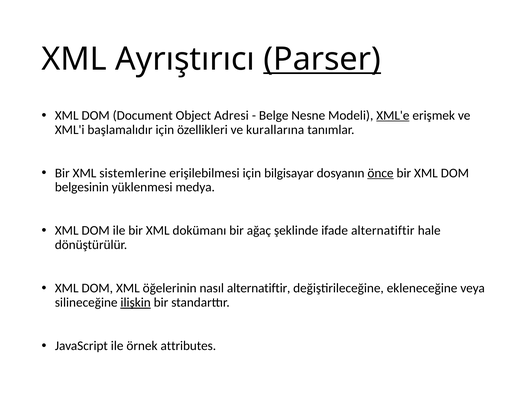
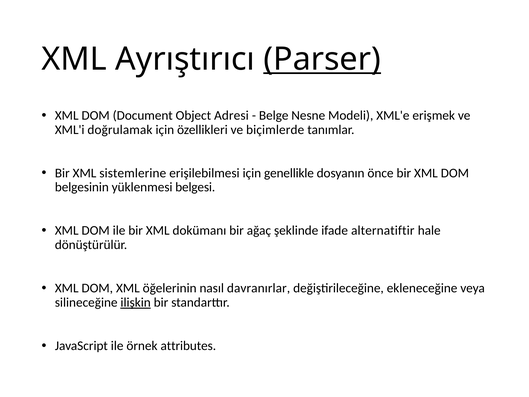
XML'e underline: present -> none
başlamalıdır: başlamalıdır -> doğrulamak
kurallarına: kurallarına -> biçimlerde
bilgisayar: bilgisayar -> genellikle
önce underline: present -> none
medya: medya -> belgesi
nasıl alternatiftir: alternatiftir -> davranırlar
